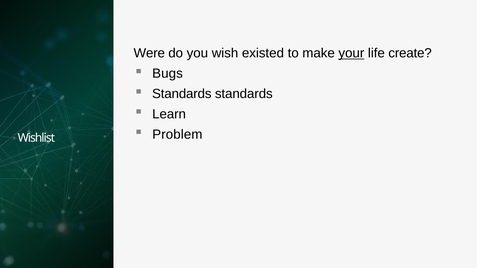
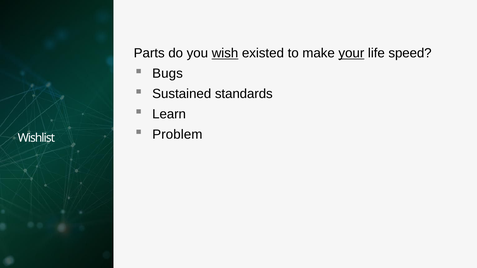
Were: Were -> Parts
wish underline: none -> present
create: create -> speed
Standards at (182, 94): Standards -> Sustained
